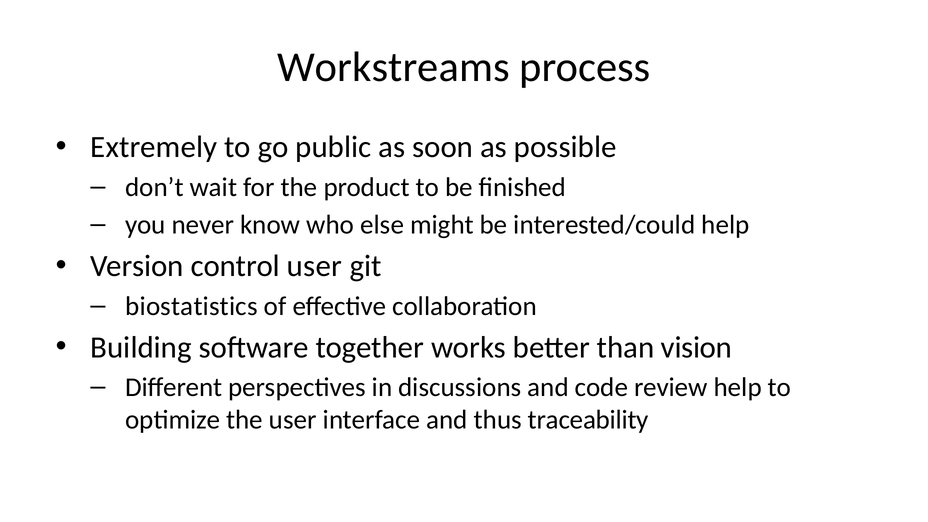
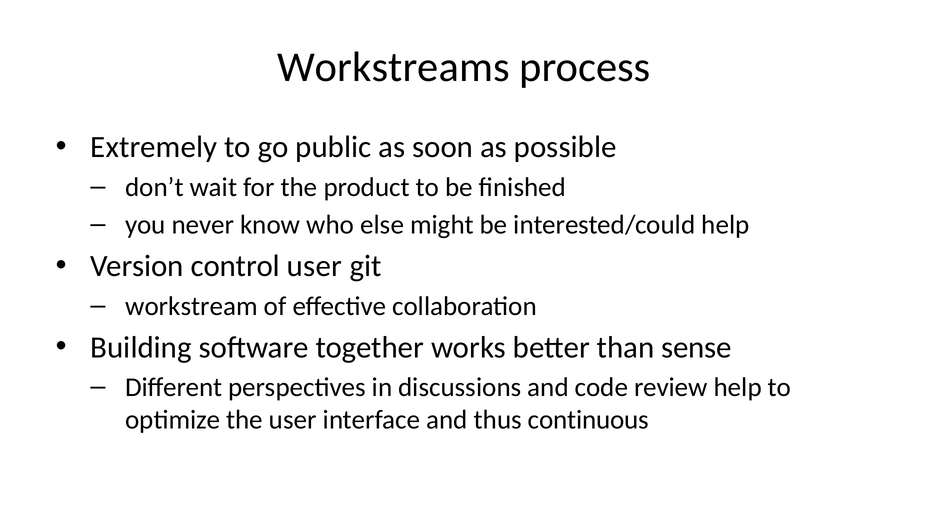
biostatistics: biostatistics -> workstream
vision: vision -> sense
traceability: traceability -> continuous
